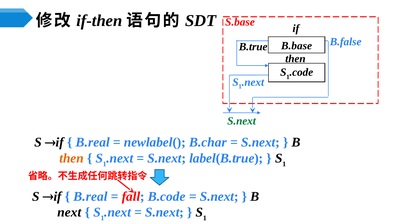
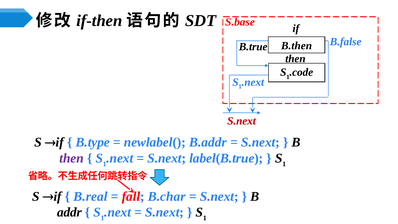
B.base: B.base -> B.then
S.next at (242, 121) colour: green -> red
B.real at (93, 142): B.real -> B.type
B.char: B.char -> B.addr
then at (72, 158) colour: orange -> purple
B.code: B.code -> B.char
next: next -> addr
